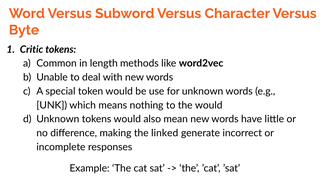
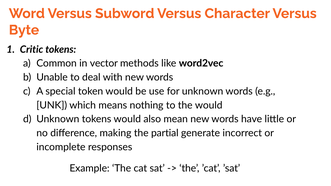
length: length -> vector
linked: linked -> partial
